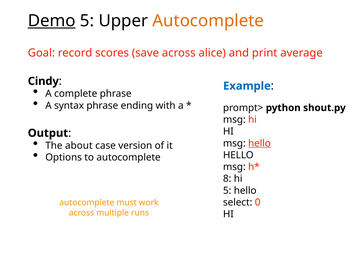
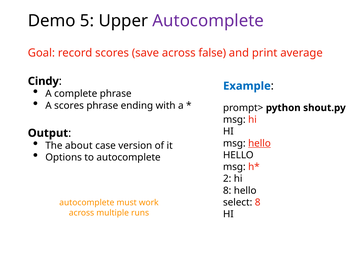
Demo underline: present -> none
Autocomplete at (208, 21) colour: orange -> purple
alice: alice -> false
A syntax: syntax -> scores
8: 8 -> 2
5 at (227, 191): 5 -> 8
select 0: 0 -> 8
